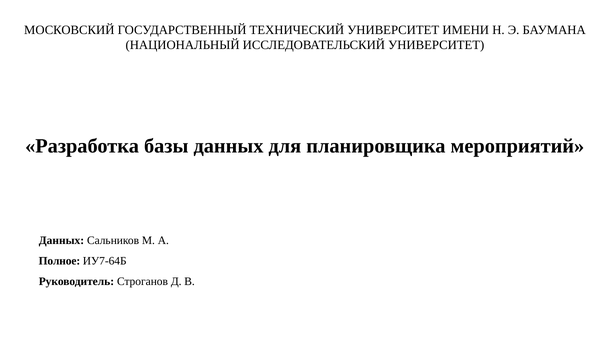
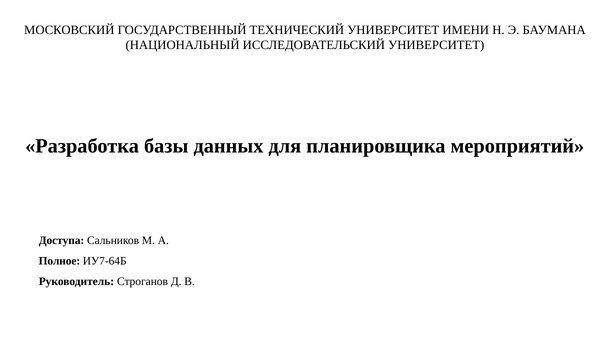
Данных at (61, 241): Данных -> Доступа
